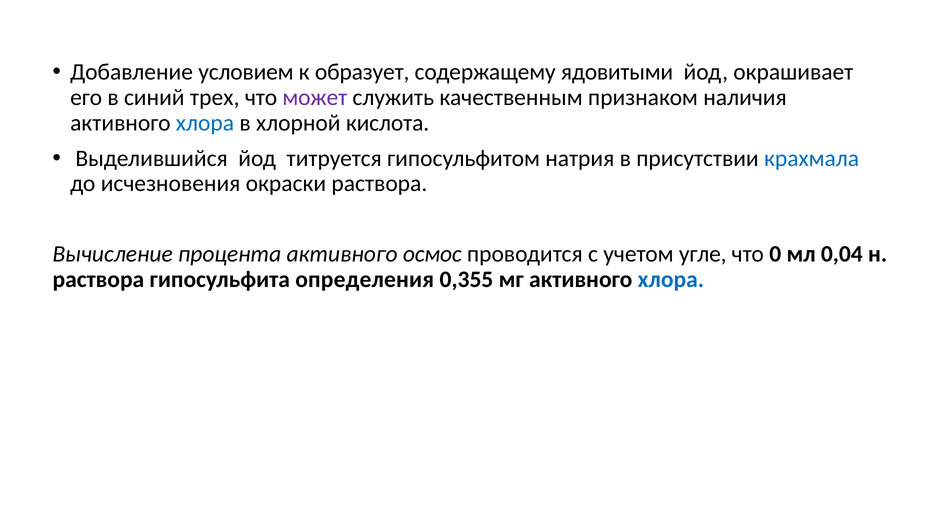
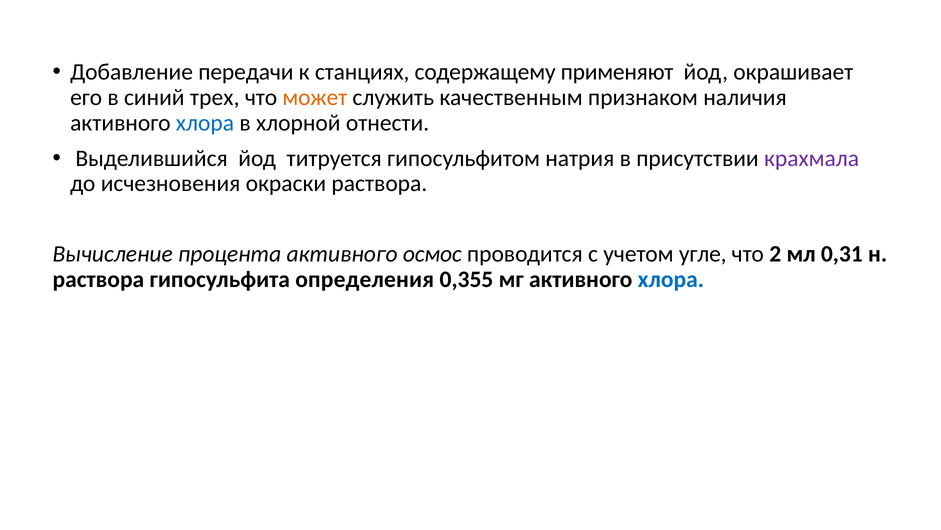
условием: условием -> передачи
образует: образует -> станциях
ядовитыми: ядовитыми -> применяют
может colour: purple -> orange
кислота: кислота -> отнести
крахмала colour: blue -> purple
0: 0 -> 2
0,04: 0,04 -> 0,31
